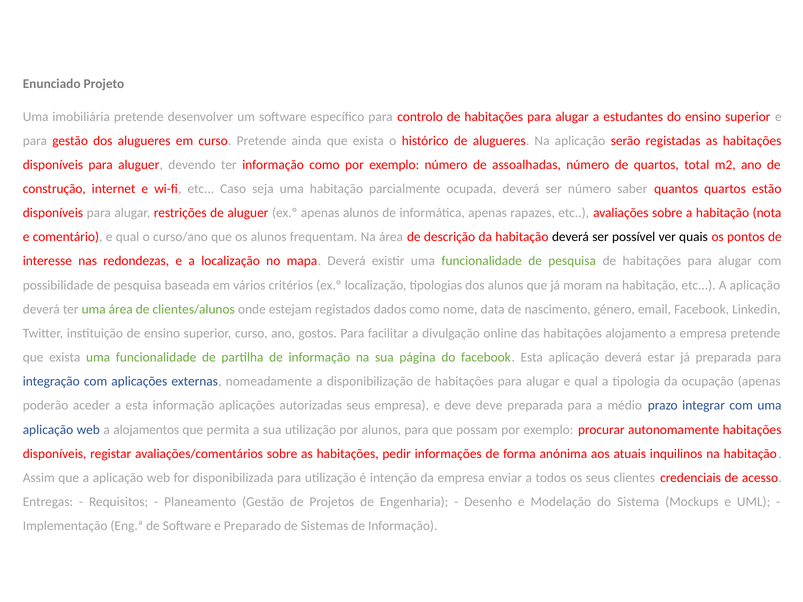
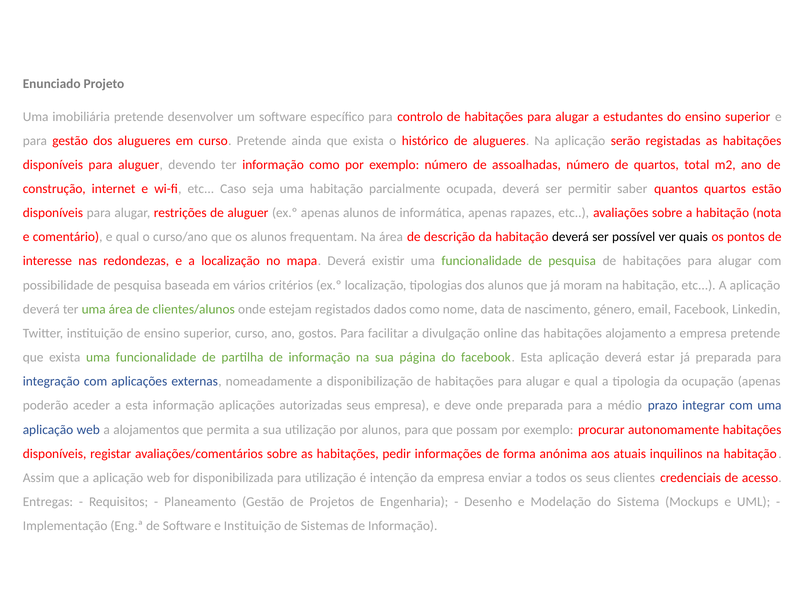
ser número: número -> permitir
deve deve: deve -> onde
e Preparado: Preparado -> Instituição
